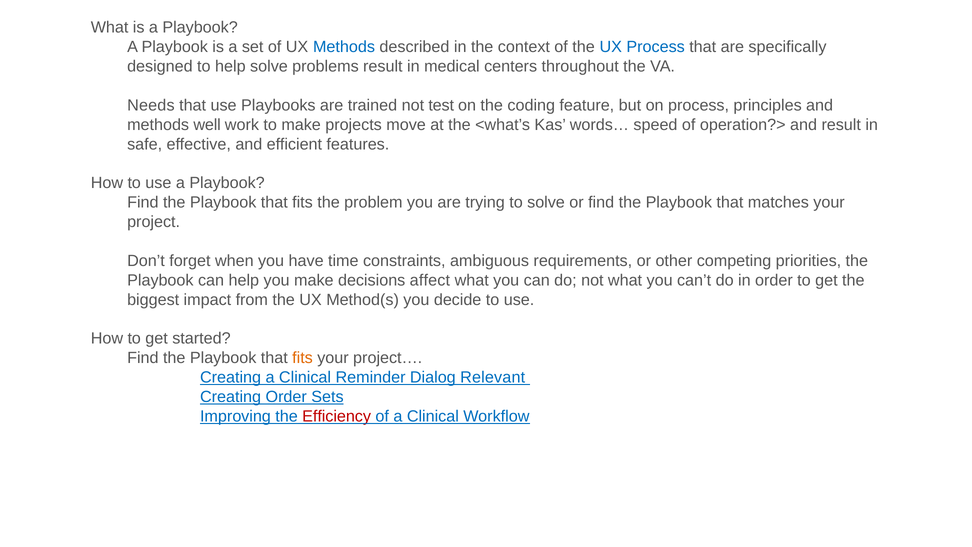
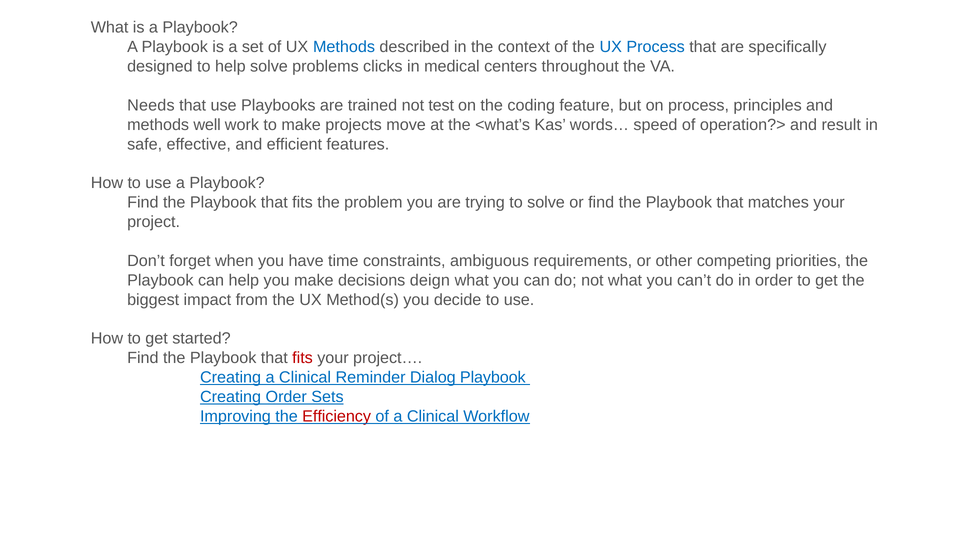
problems result: result -> clicks
affect: affect -> deign
fits at (303, 358) colour: orange -> red
Dialog Relevant: Relevant -> Playbook
